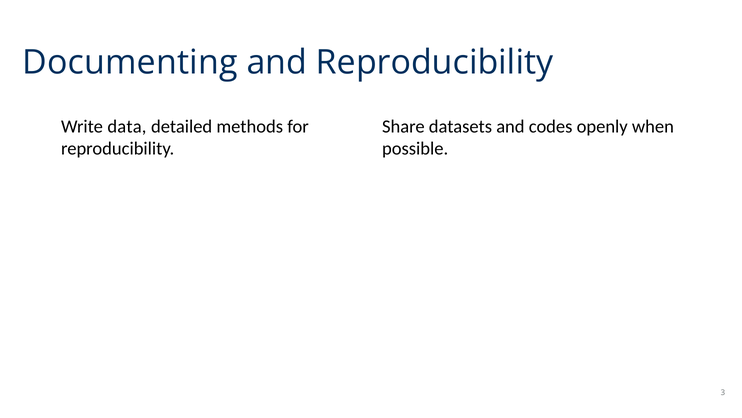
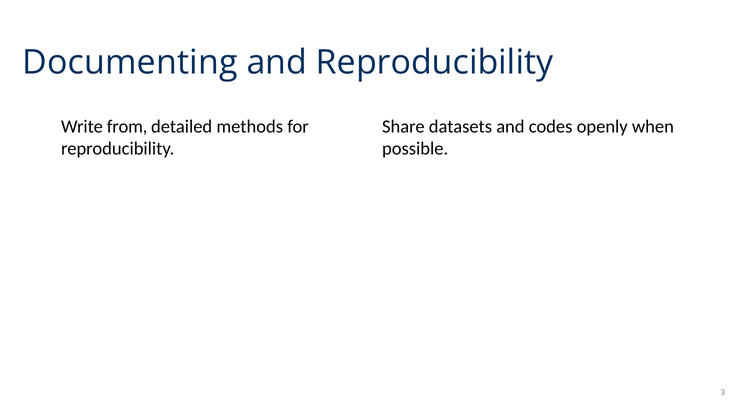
data: data -> from
